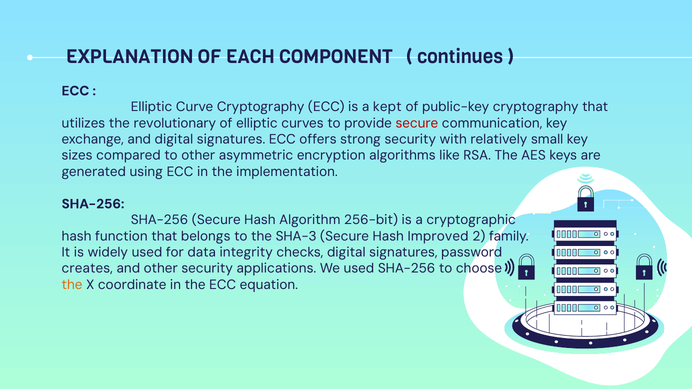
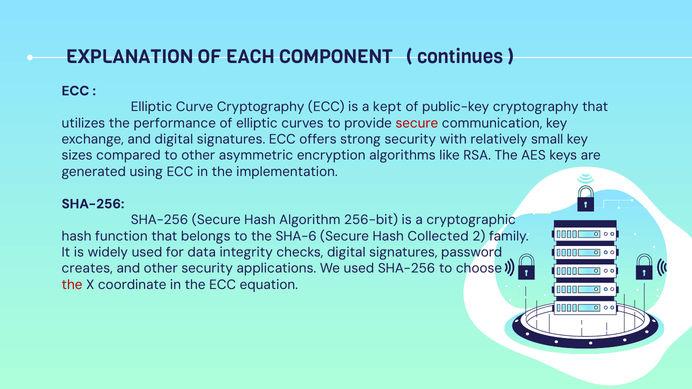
revolutionary: revolutionary -> performance
SHA-3: SHA-3 -> SHA-6
Improved: Improved -> Collected
the at (72, 285) colour: orange -> red
